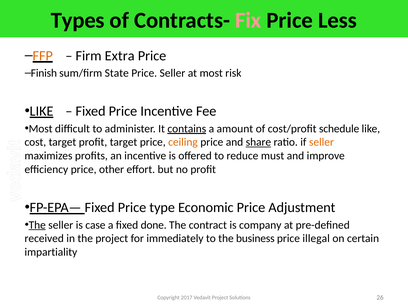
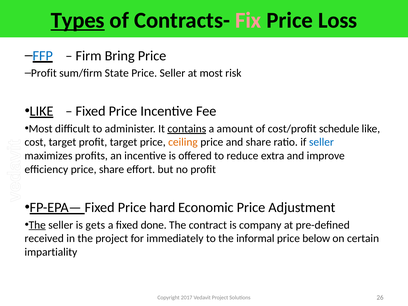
Types underline: none -> present
Less: Less -> Loss
FFP colour: orange -> blue
Extra: Extra -> Bring
Finish at (44, 73): Finish -> Profit
share at (258, 142) underline: present -> none
seller at (321, 142) colour: orange -> blue
must: must -> extra
price other: other -> share
type: type -> hard
case: case -> gets
business: business -> informal
illegal: illegal -> below
